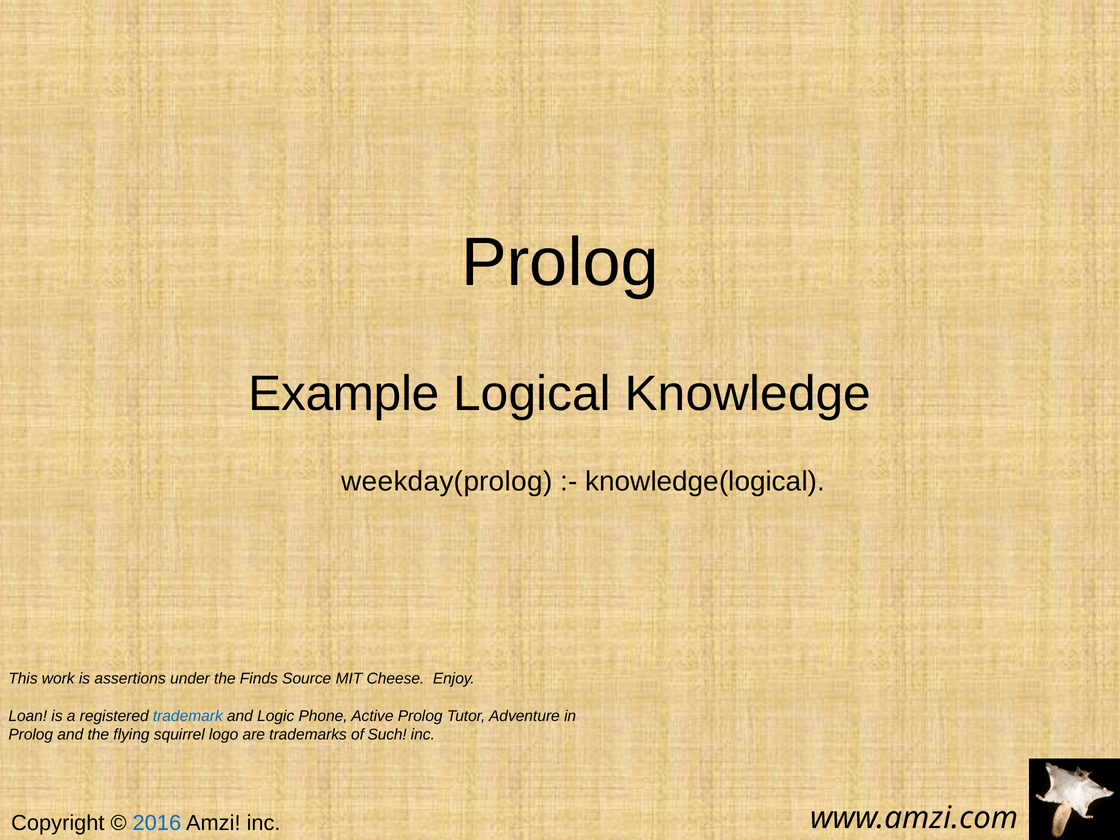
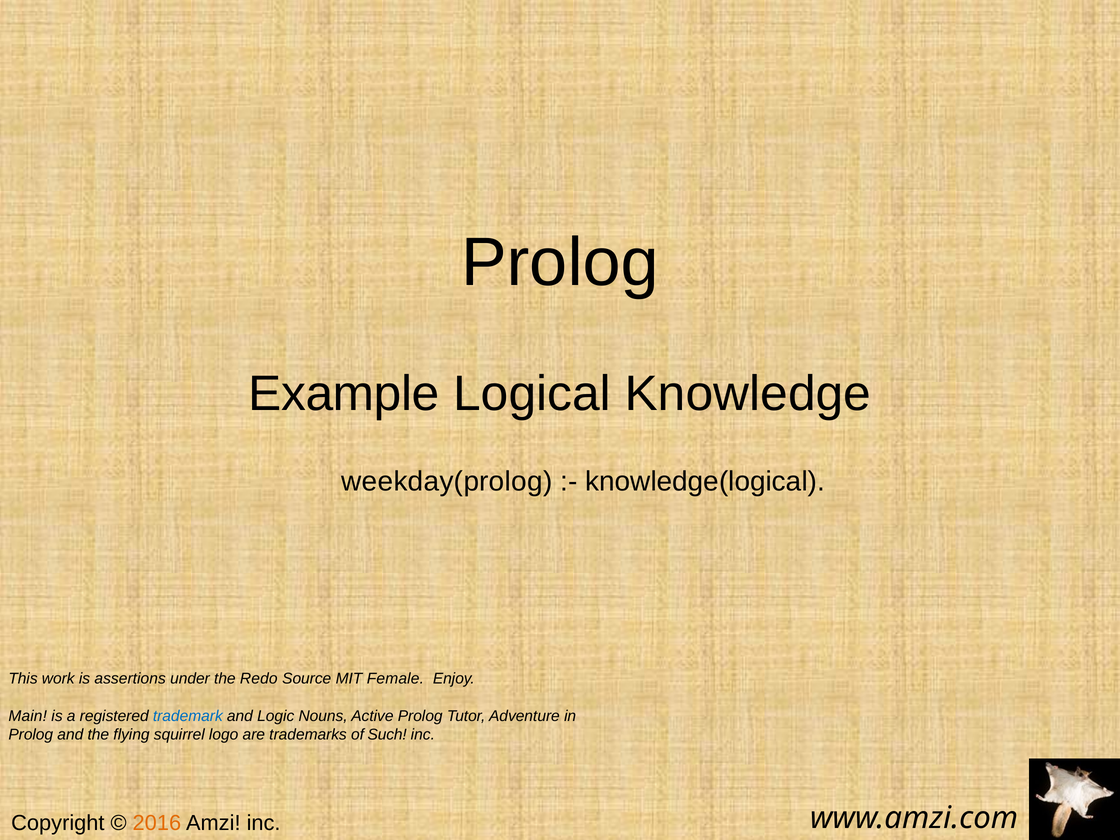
Finds: Finds -> Redo
Cheese: Cheese -> Female
Loan: Loan -> Main
Phone: Phone -> Nouns
2016 colour: blue -> orange
